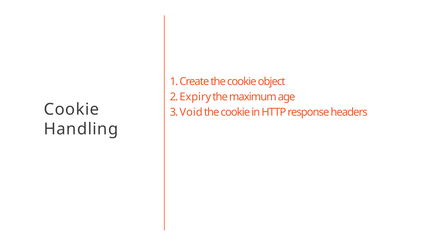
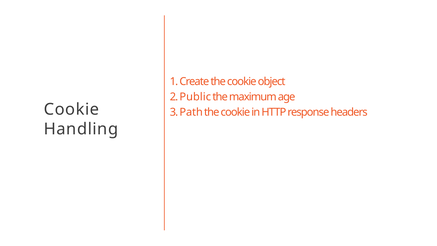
Expiry: Expiry -> Public
Void: Void -> Path
